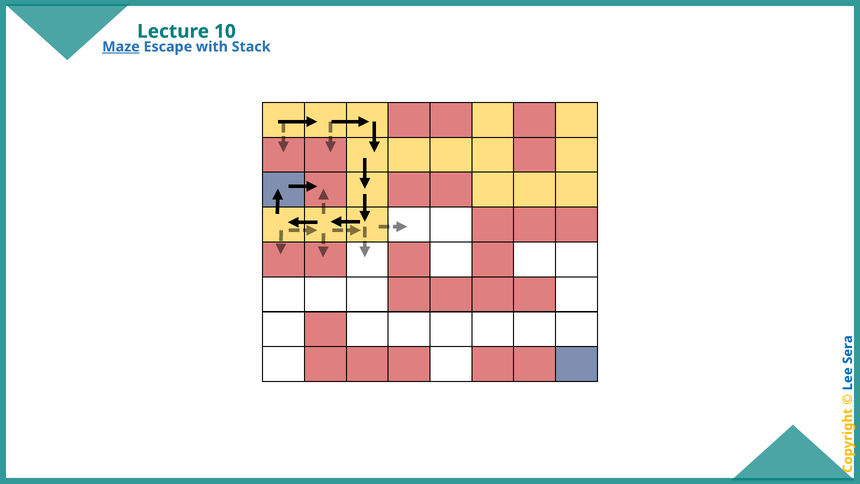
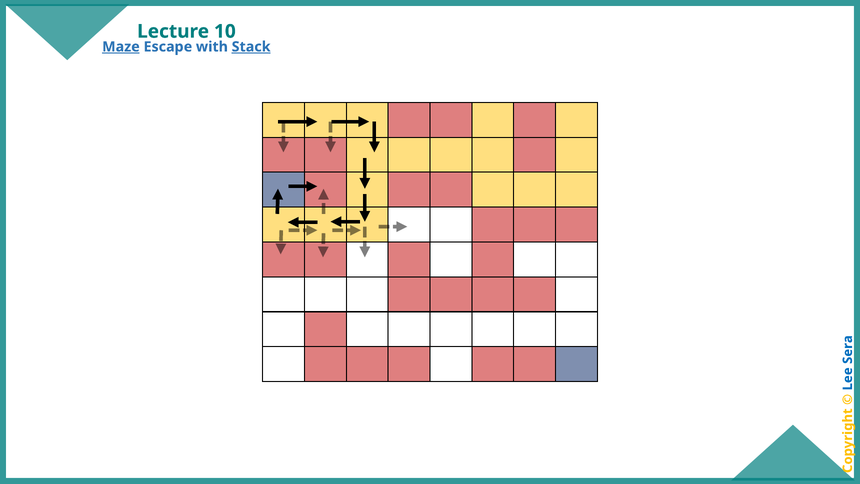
Stack underline: none -> present
